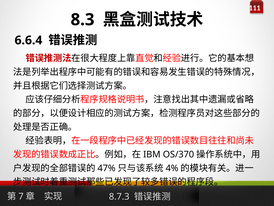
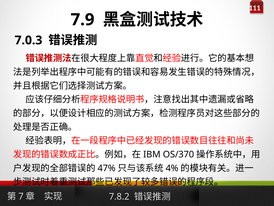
8.3: 8.3 -> 7.9
6.6.4: 6.6.4 -> 7.0.3
8.7.3: 8.7.3 -> 7.8.2
